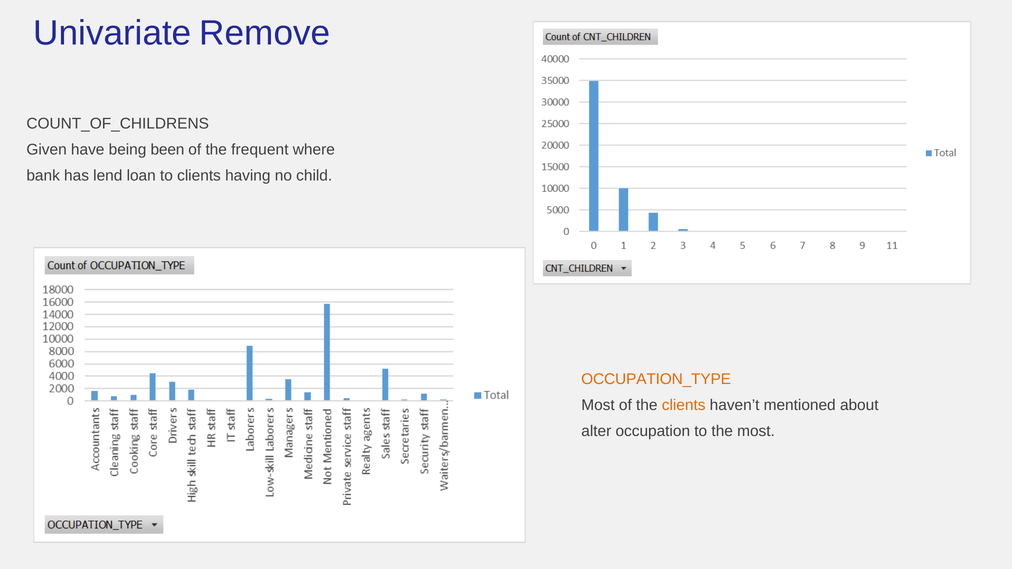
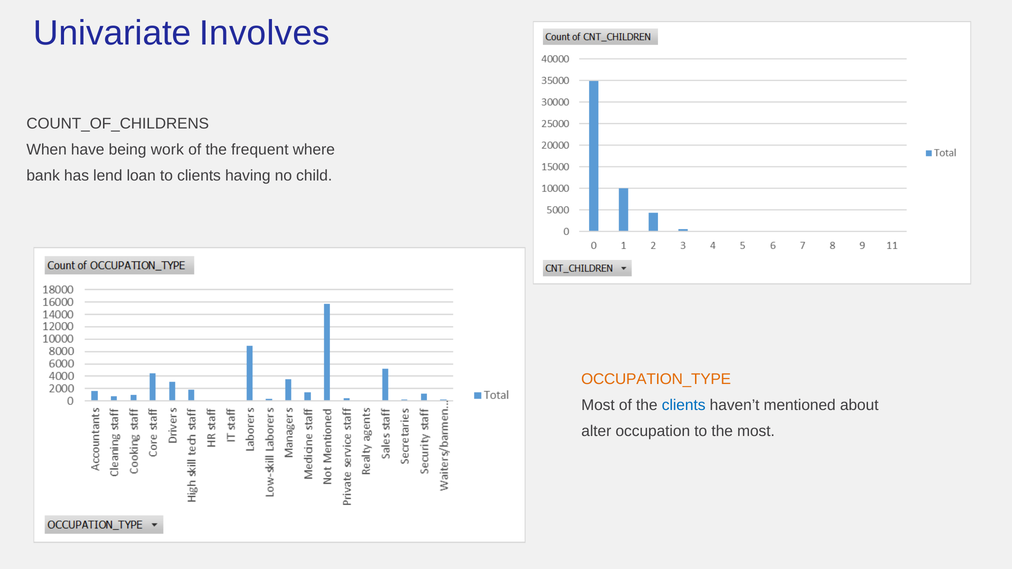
Remove: Remove -> Involves
Given: Given -> When
been: been -> work
clients at (684, 405) colour: orange -> blue
